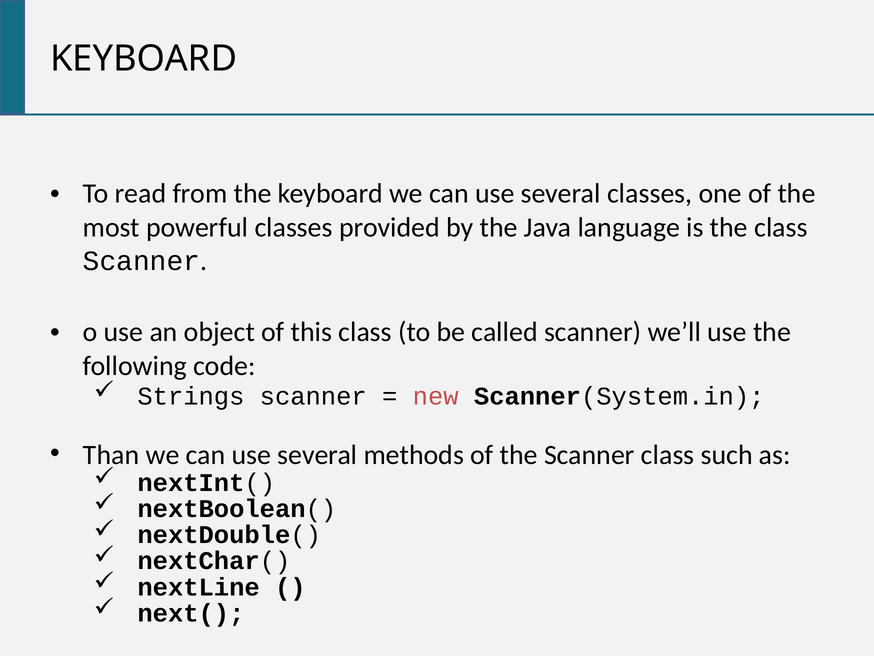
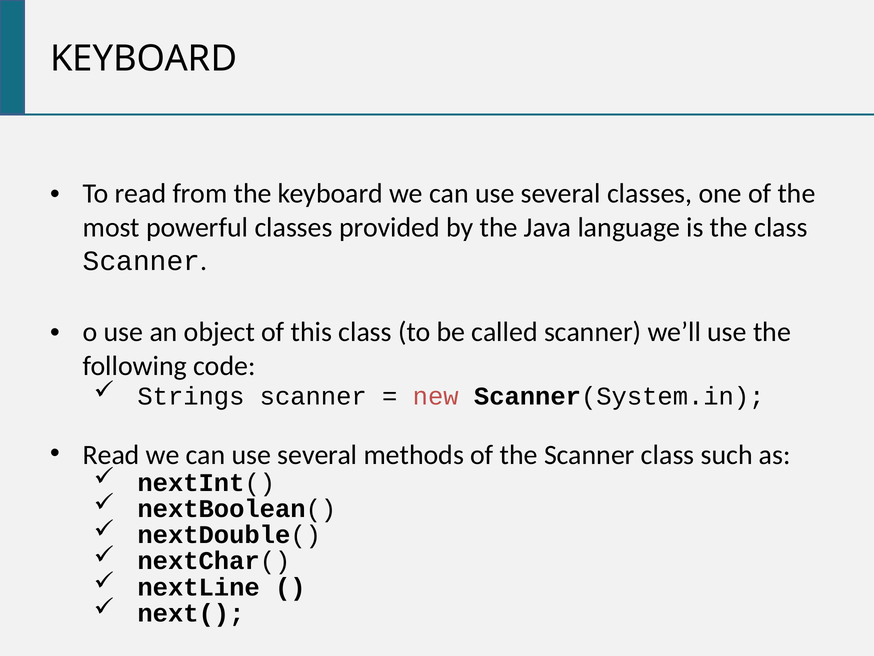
Than at (111, 455): Than -> Read
